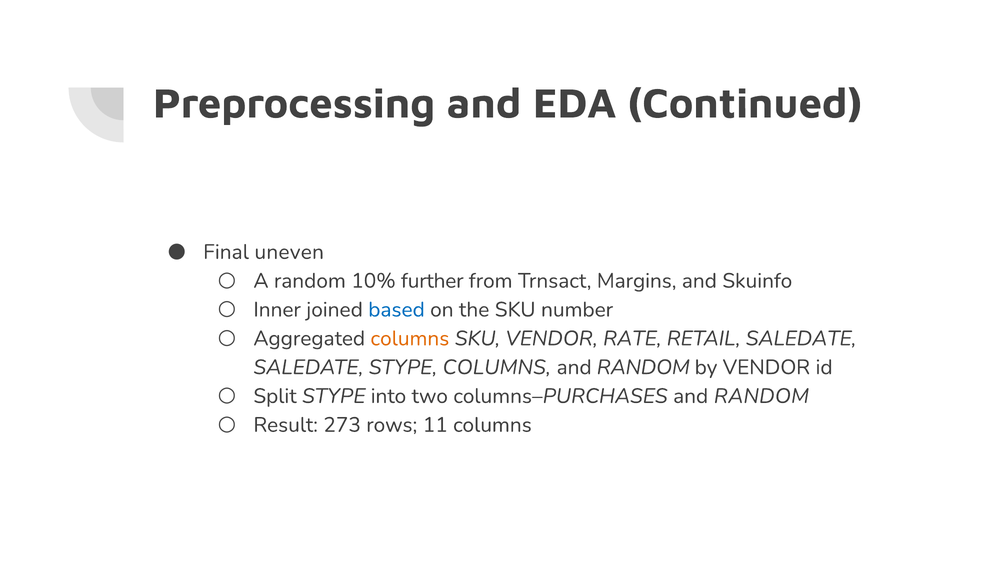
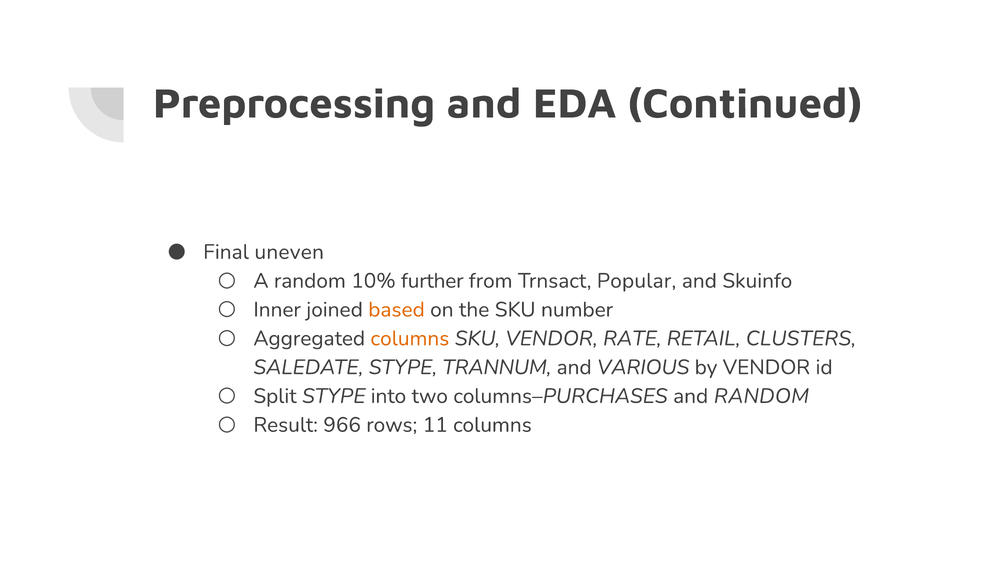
Margins: Margins -> Popular
based colour: blue -> orange
RETAIL SALEDATE: SALEDATE -> CLUSTERS
STYPE COLUMNS: COLUMNS -> TRANNUM
RANDOM at (643, 367): RANDOM -> VARIOUS
273: 273 -> 966
